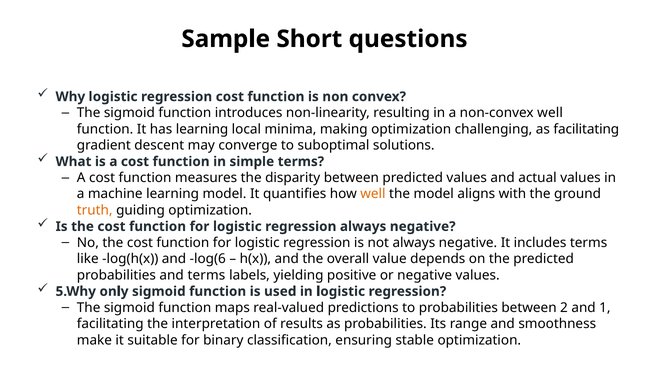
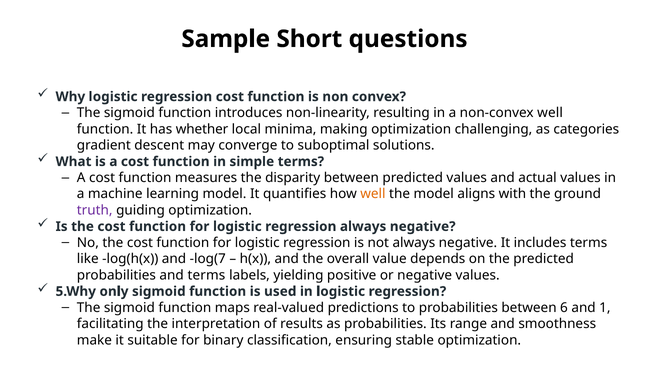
has learning: learning -> whether
as facilitating: facilitating -> categories
truth colour: orange -> purple
log(6: log(6 -> log(7
2: 2 -> 6
